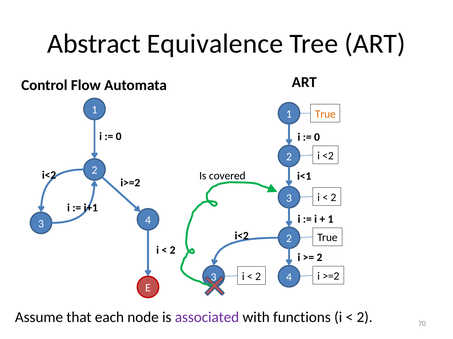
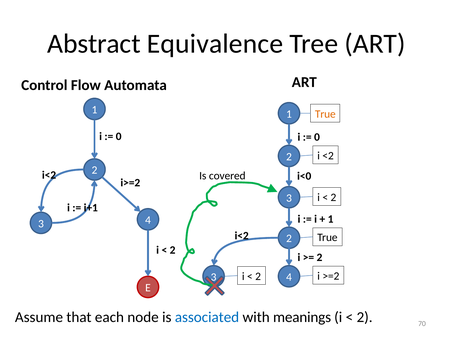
i<1: i<1 -> i<0
associated colour: purple -> blue
functions: functions -> meanings
